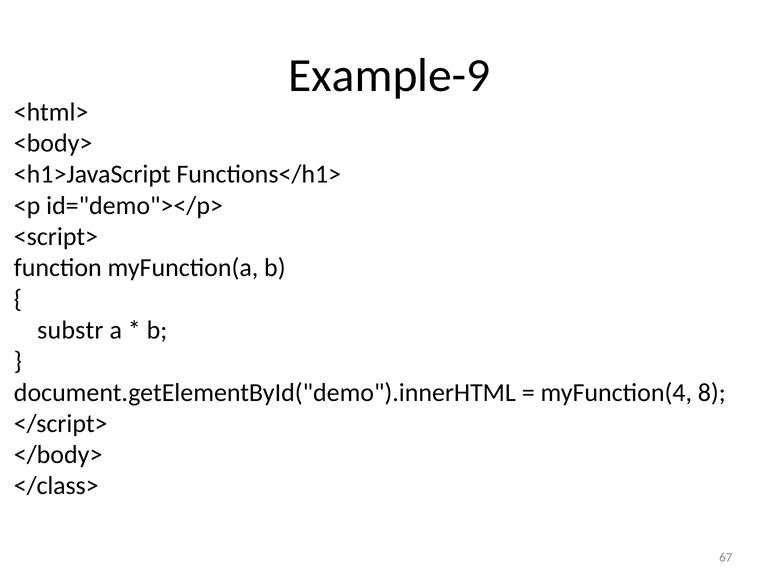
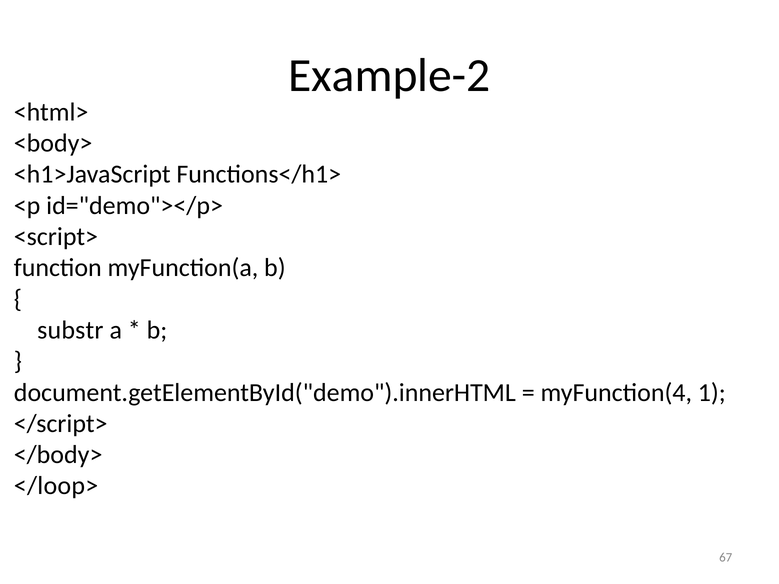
Example-9: Example-9 -> Example-2
8: 8 -> 1
</class>: </class> -> </loop>
